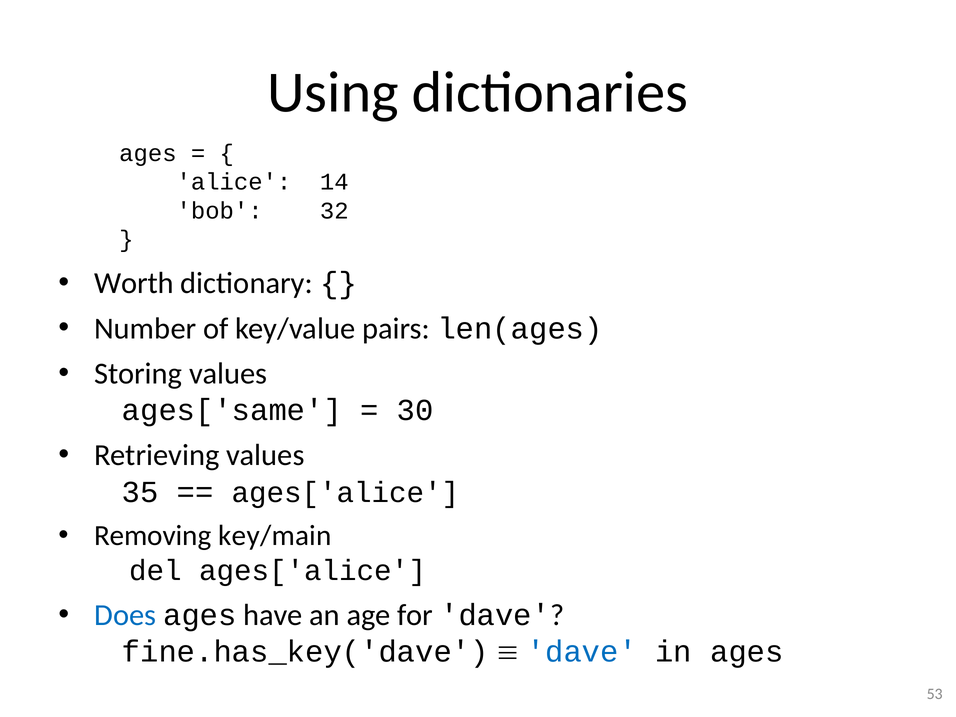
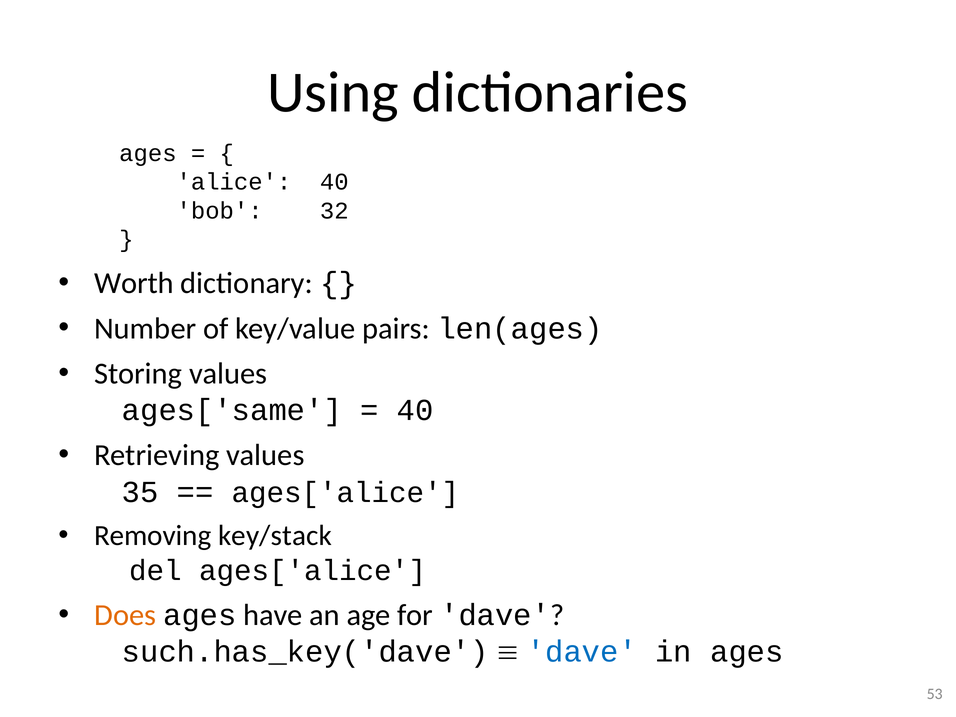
alice 14: 14 -> 40
30 at (415, 410): 30 -> 40
key/main: key/main -> key/stack
Does colour: blue -> orange
fine.has_key('dave: fine.has_key('dave -> such.has_key('dave
